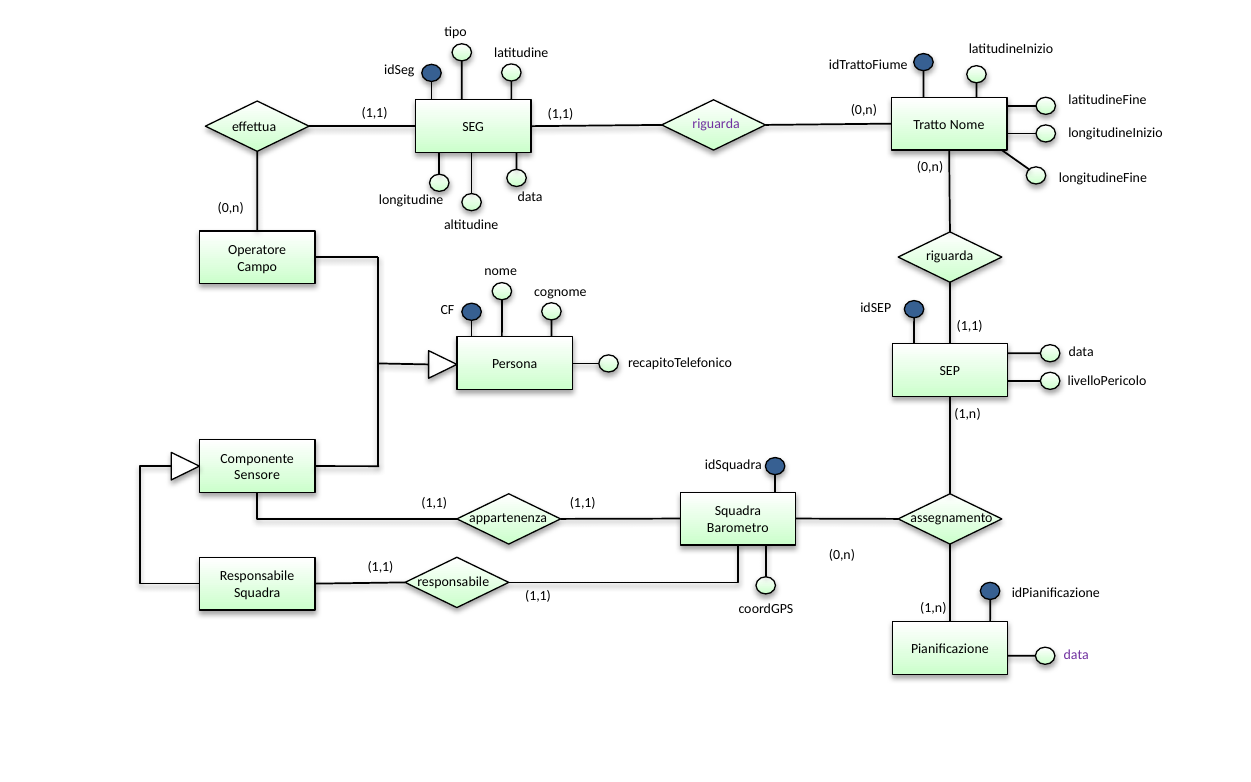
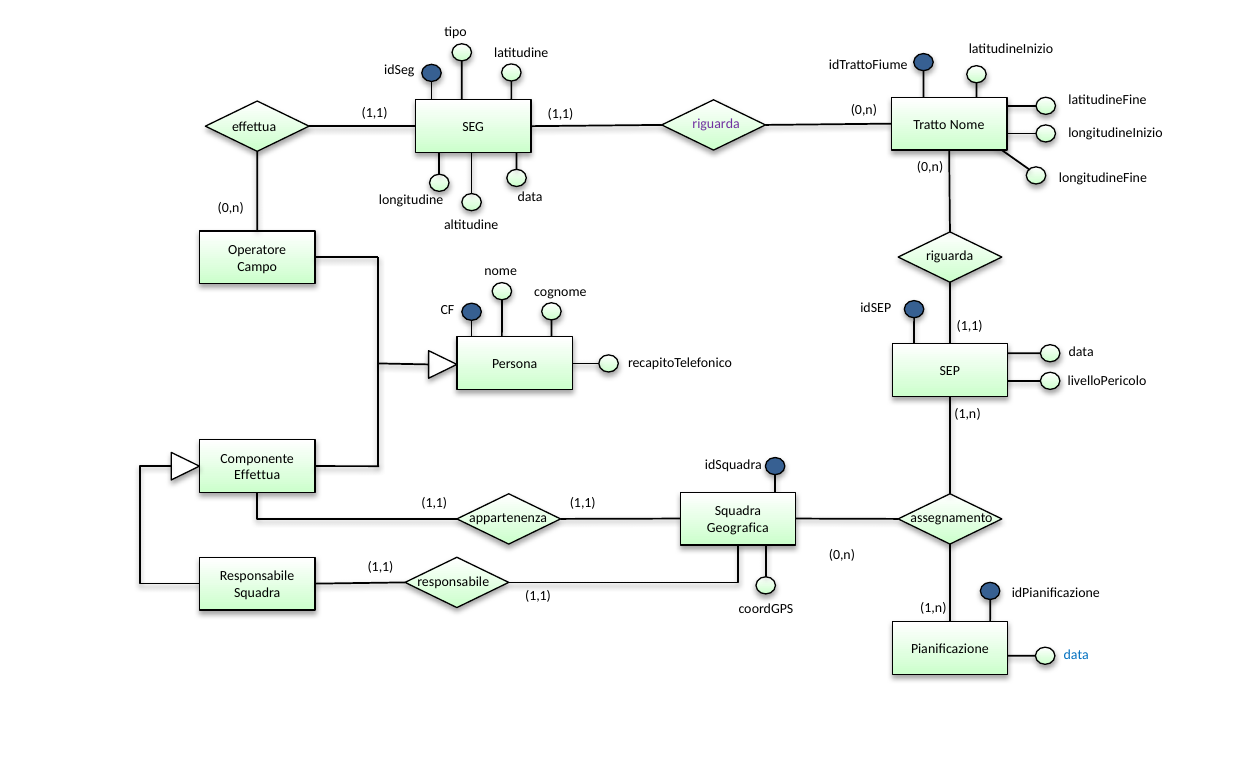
Sensore at (257, 475): Sensore -> Effettua
Barometro: Barometro -> Geografica
data at (1076, 655) colour: purple -> blue
